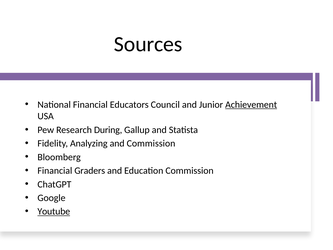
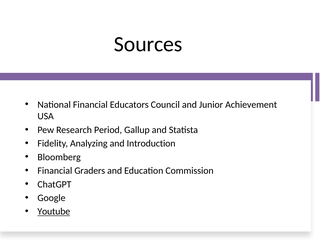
Achievement underline: present -> none
During: During -> Period
and Commission: Commission -> Introduction
